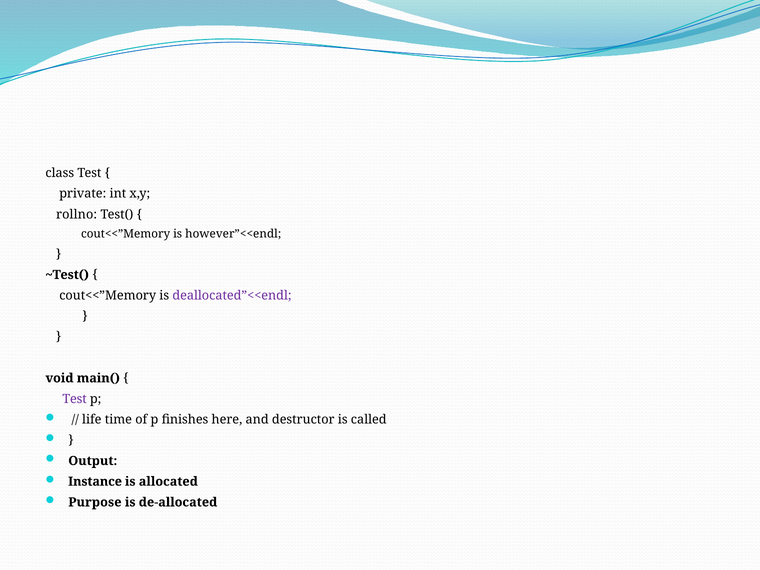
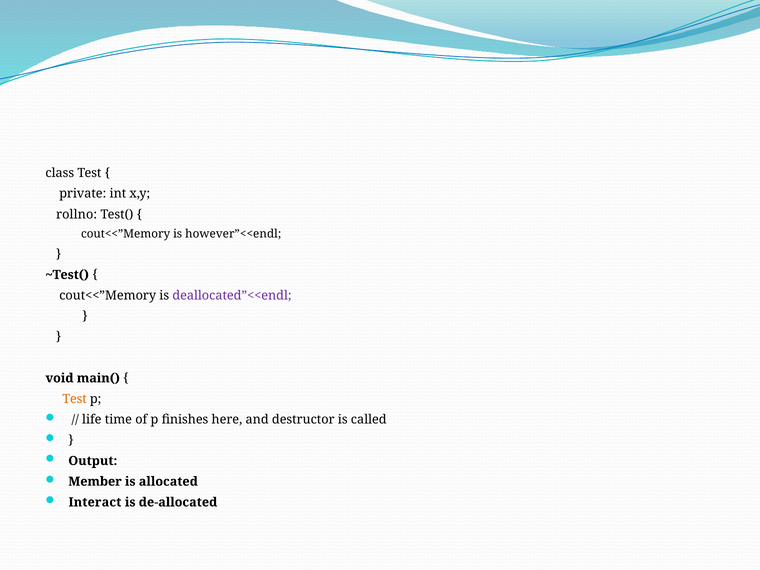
Test at (75, 399) colour: purple -> orange
Instance: Instance -> Member
Purpose: Purpose -> Interact
